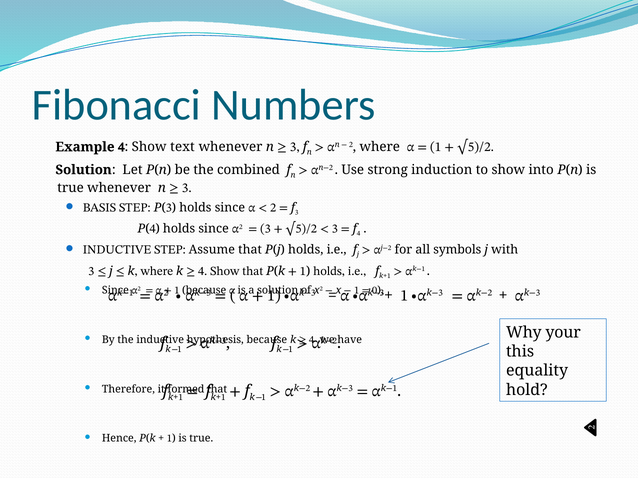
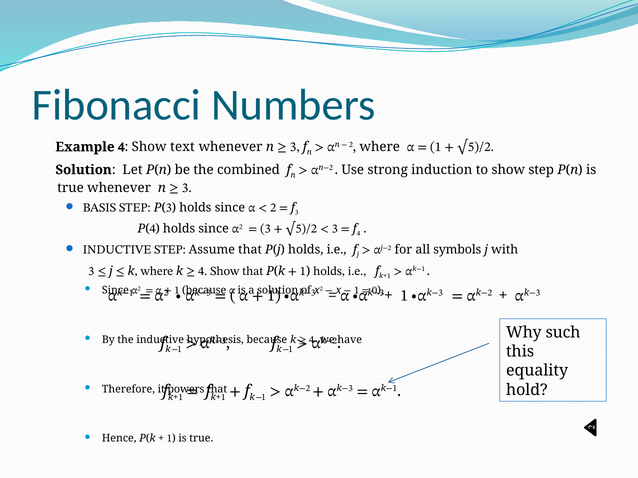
show into: into -> step
your: your -> such
formed: formed -> powers
